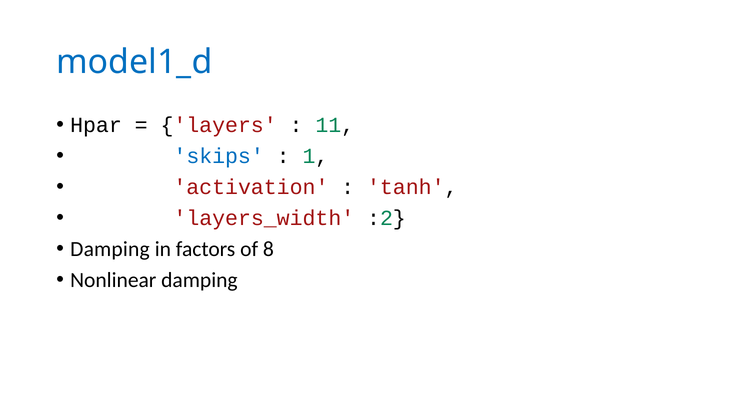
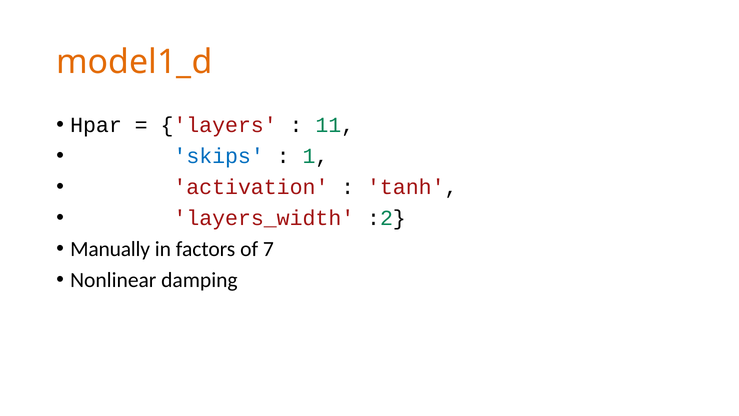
model1_d colour: blue -> orange
Damping at (110, 249): Damping -> Manually
8: 8 -> 7
